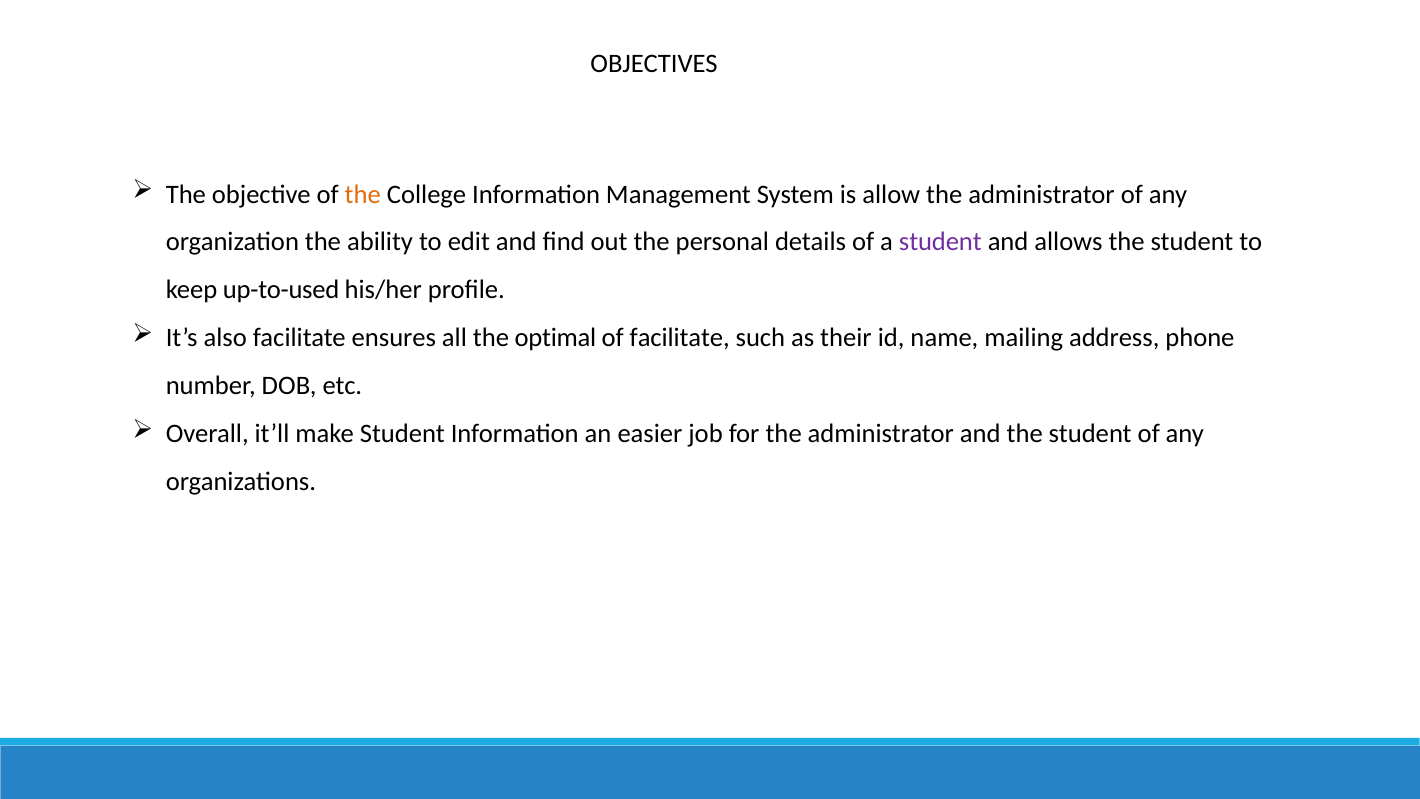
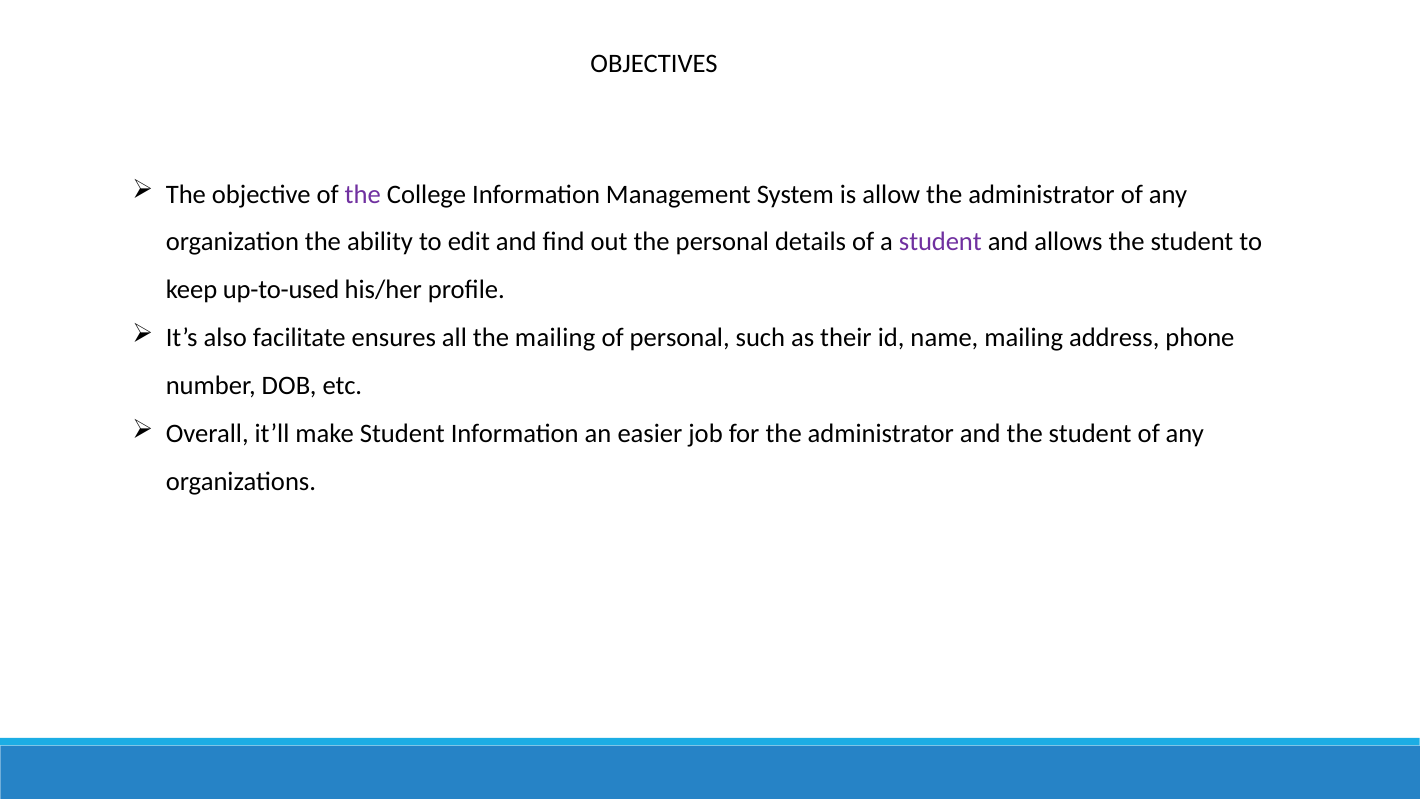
the at (363, 194) colour: orange -> purple
the optimal: optimal -> mailing
of facilitate: facilitate -> personal
